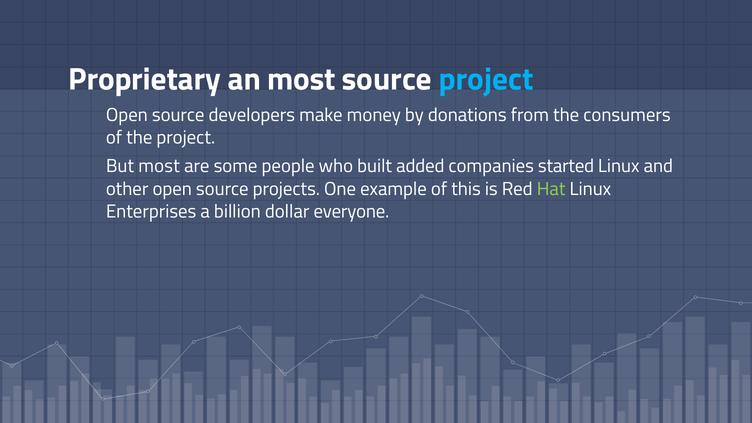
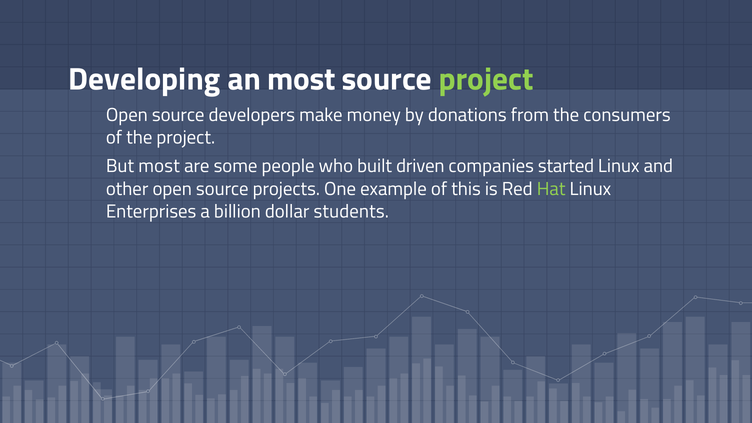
Proprietary: Proprietary -> Developing
project at (486, 79) colour: light blue -> light green
added: added -> driven
everyone: everyone -> students
